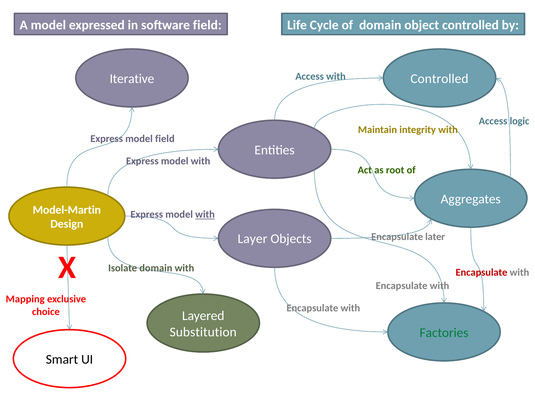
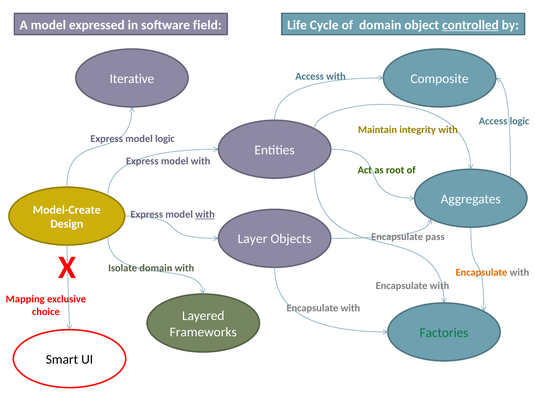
controlled at (470, 25) underline: none -> present
Controlled at (439, 79): Controlled -> Composite
model field: field -> logic
Model-Martin: Model-Martin -> Model-Create
later: later -> pass
Encapsulate at (481, 273) colour: red -> orange
Substitution: Substitution -> Frameworks
